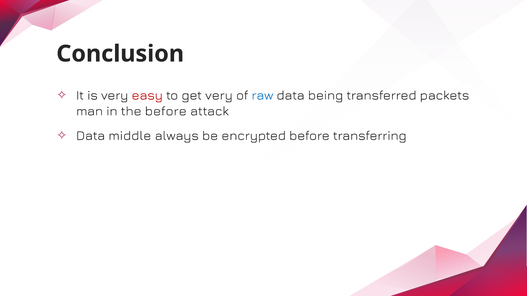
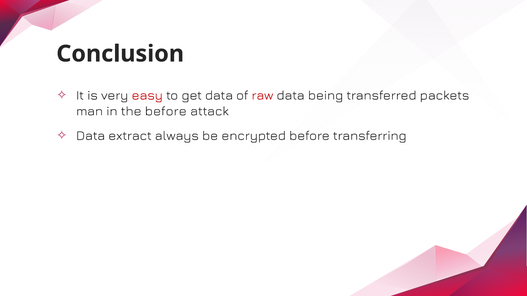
get very: very -> data
raw colour: blue -> red
middle: middle -> extract
